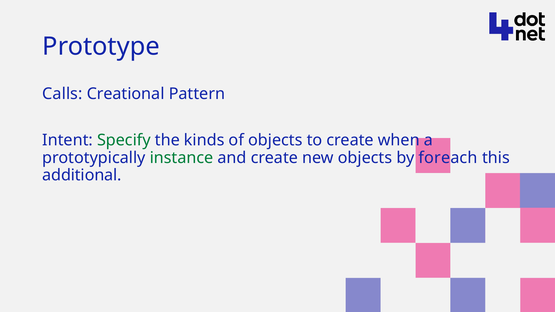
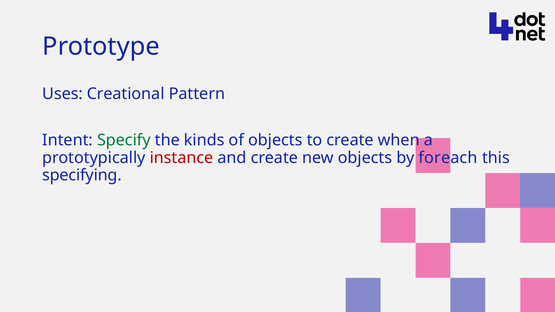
Calls: Calls -> Uses
instance colour: green -> red
additional: additional -> specifying
